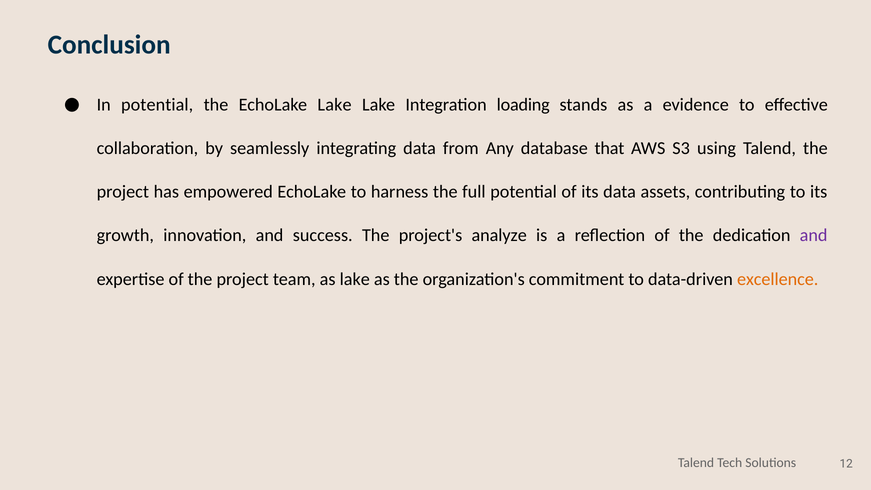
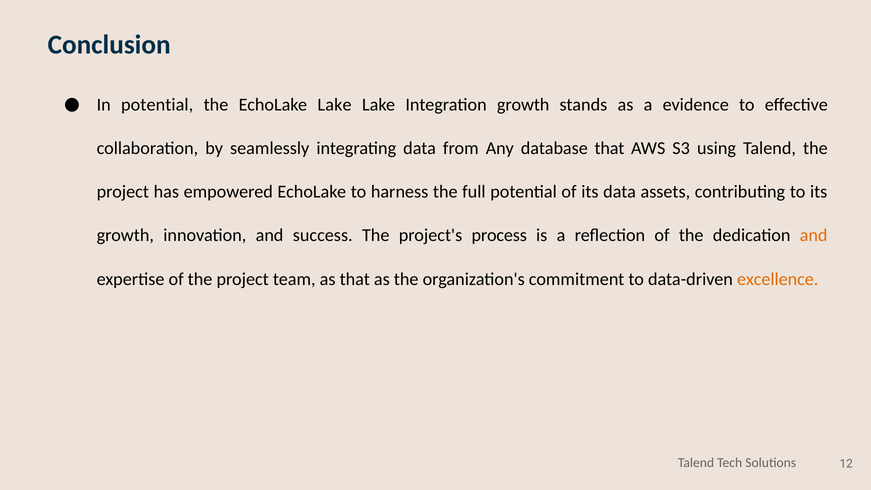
Integration loading: loading -> growth
analyze: analyze -> process
and at (814, 235) colour: purple -> orange
as lake: lake -> that
